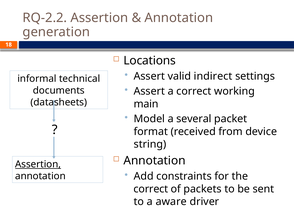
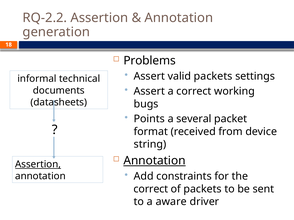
Locations: Locations -> Problems
valid indirect: indirect -> packets
main: main -> bugs
Model: Model -> Points
Annotation at (154, 161) underline: none -> present
